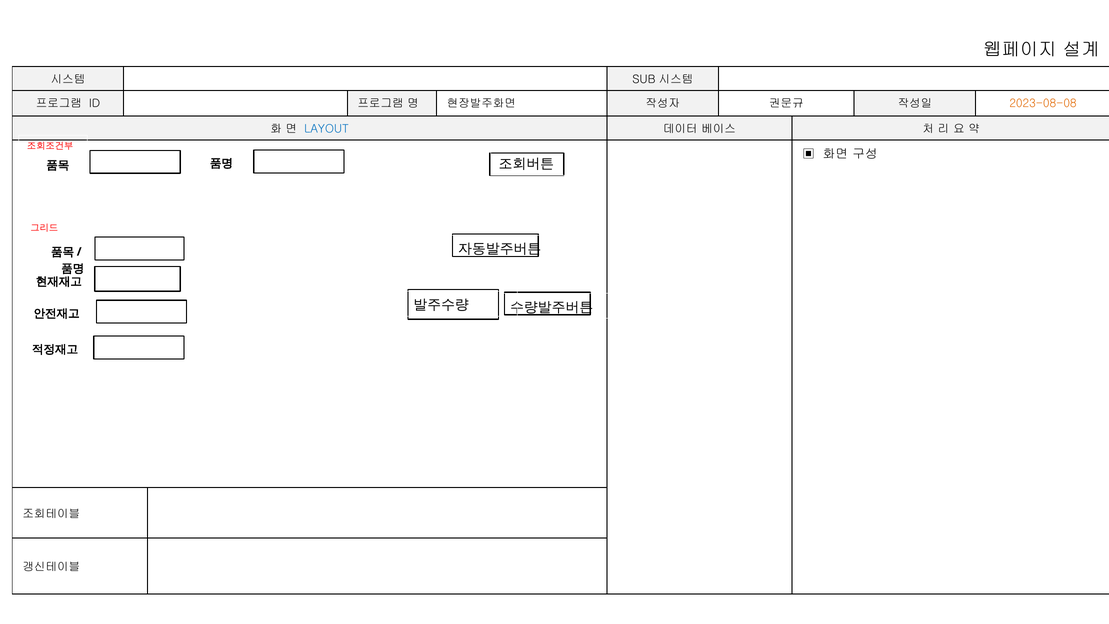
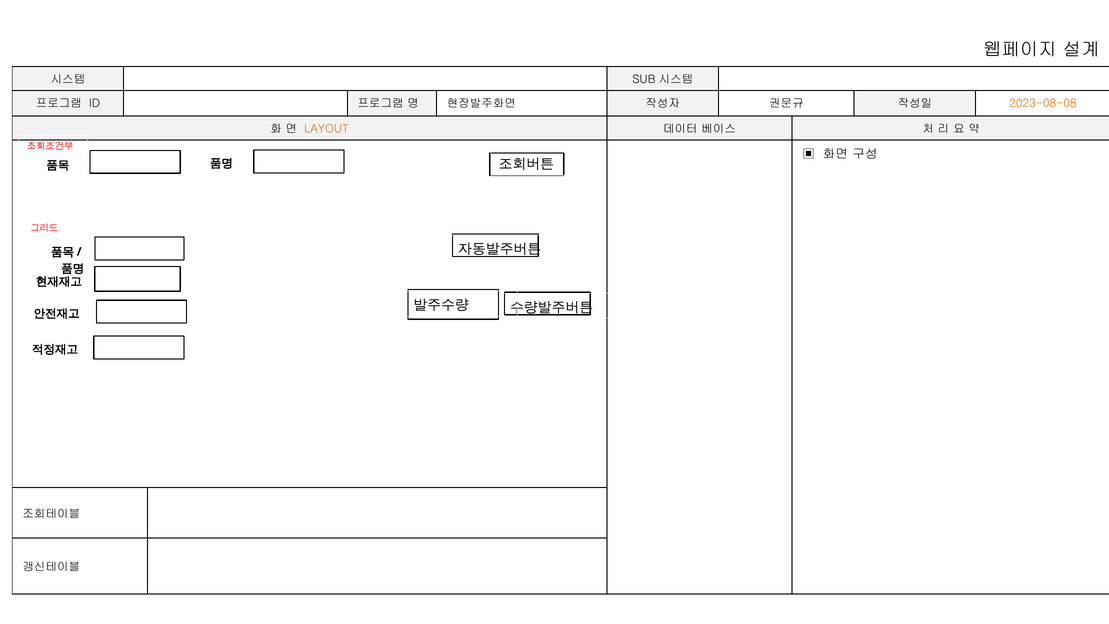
LAYOUT colour: blue -> orange
